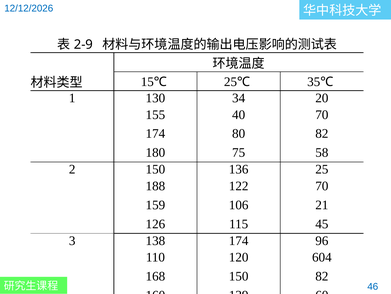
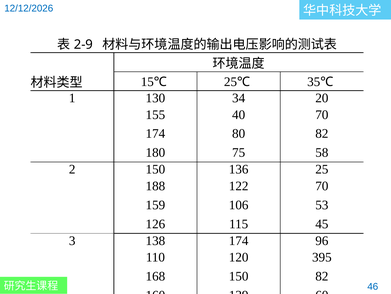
21: 21 -> 53
604: 604 -> 395
